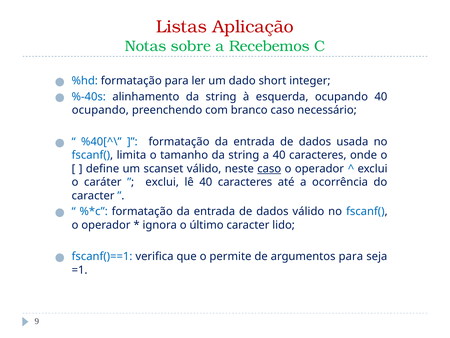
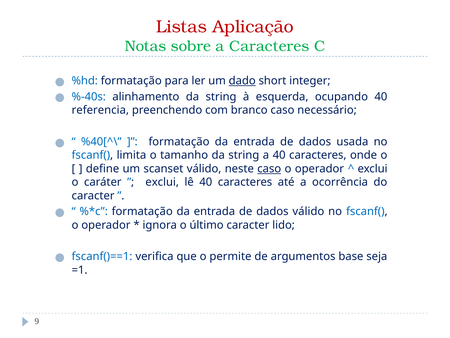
a Recebemos: Recebemos -> Caracteres
dado underline: none -> present
ocupando at (100, 110): ocupando -> referencia
argumentos para: para -> base
